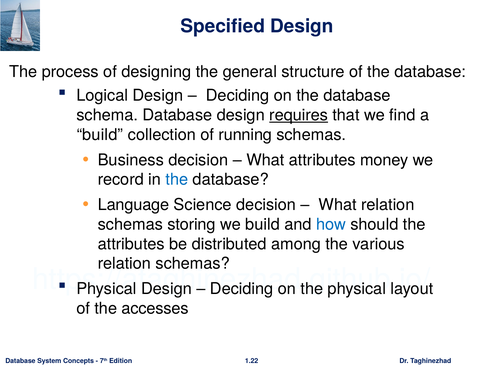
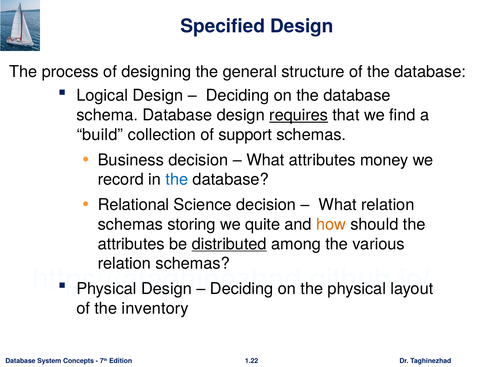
running: running -> support
Language: Language -> Relational
we build: build -> quite
how colour: blue -> orange
distributed underline: none -> present
accesses: accesses -> inventory
